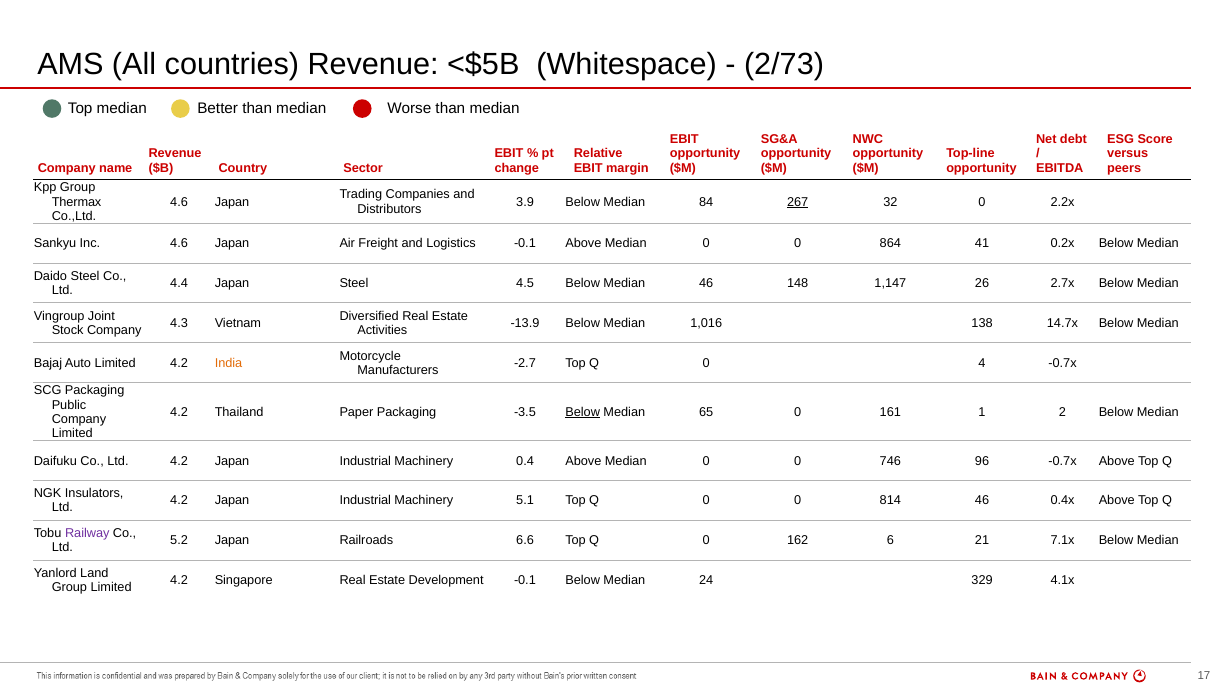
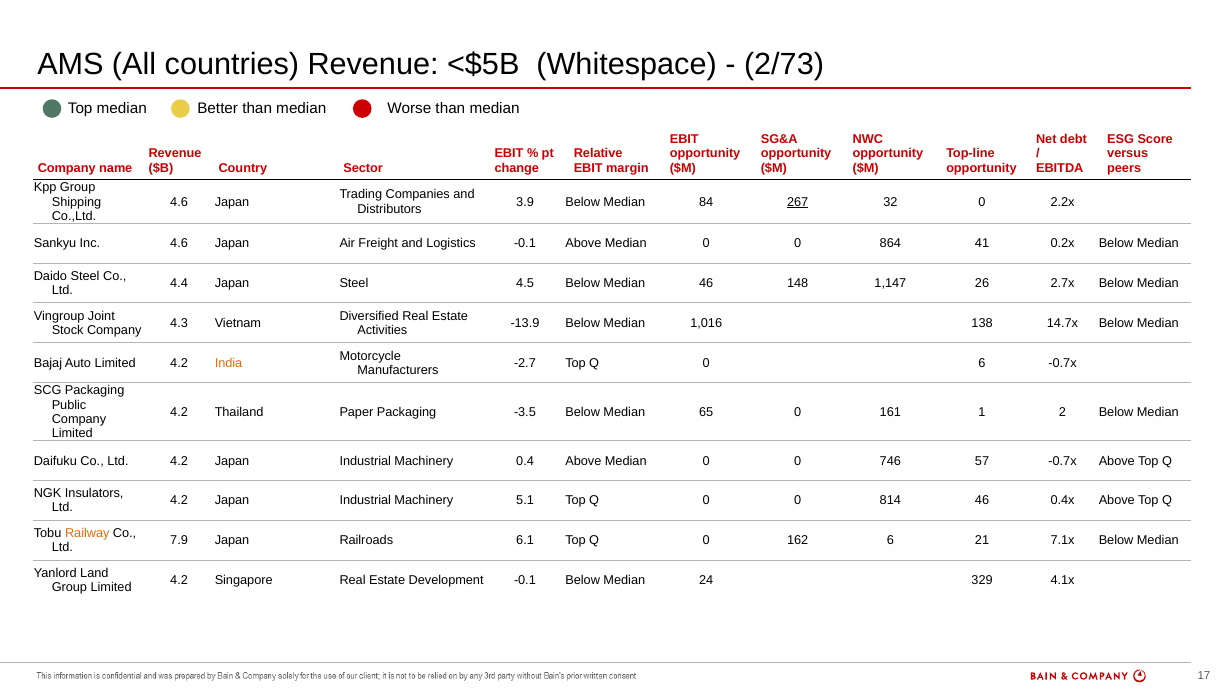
Thermax: Thermax -> Shipping
0 4: 4 -> 6
Below at (583, 412) underline: present -> none
96: 96 -> 57
Railway colour: purple -> orange
5.2: 5.2 -> 7.9
6.6: 6.6 -> 6.1
